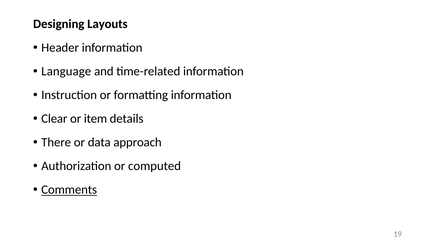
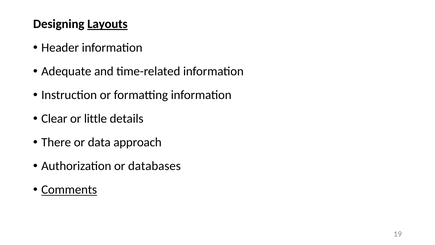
Layouts underline: none -> present
Language: Language -> Adequate
item: item -> little
computed: computed -> databases
